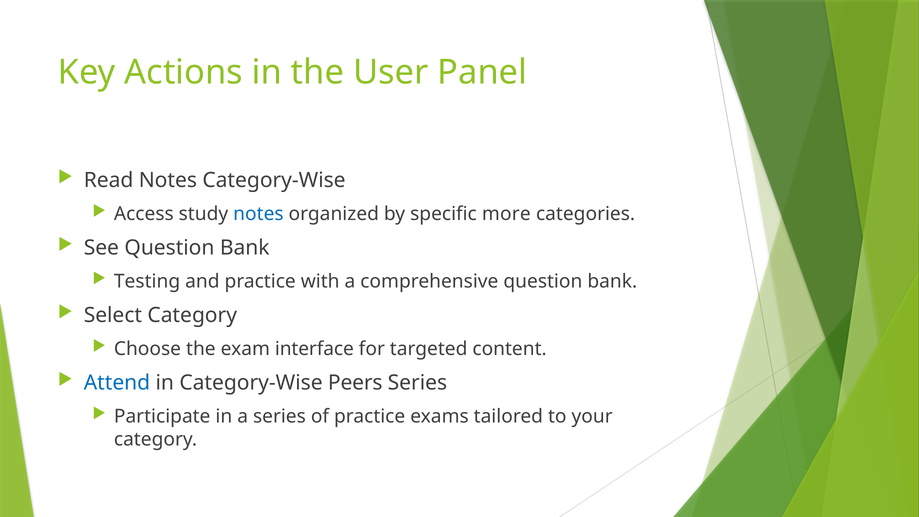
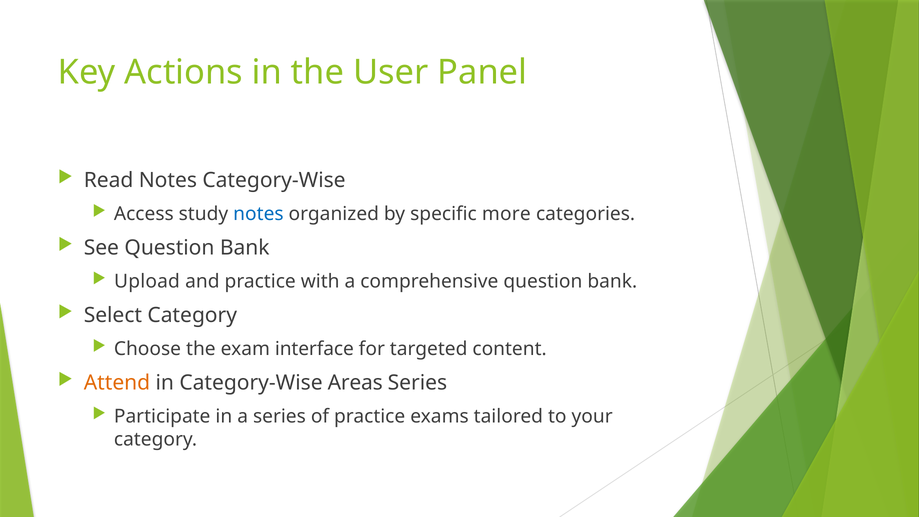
Testing: Testing -> Upload
Attend colour: blue -> orange
Peers: Peers -> Areas
